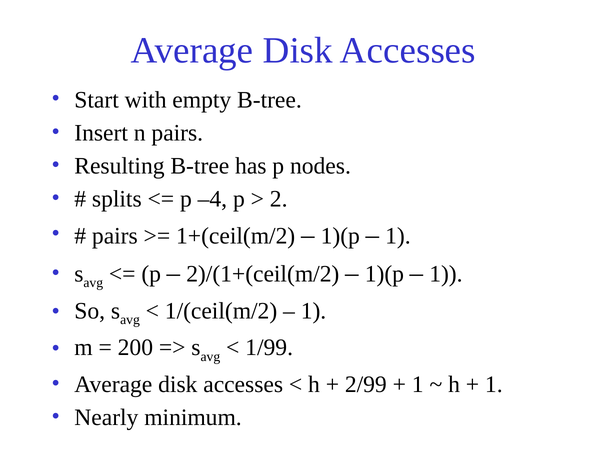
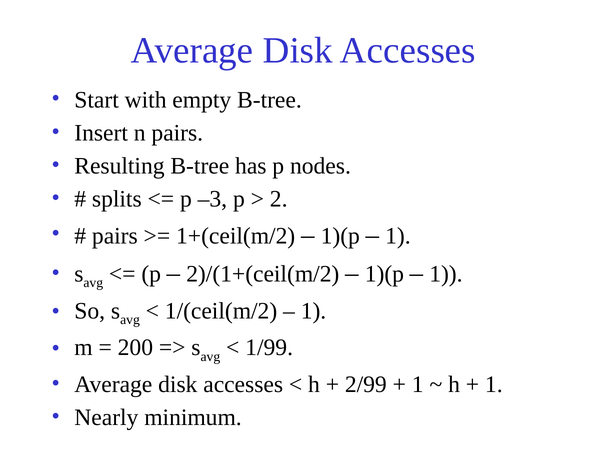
–4: –4 -> –3
